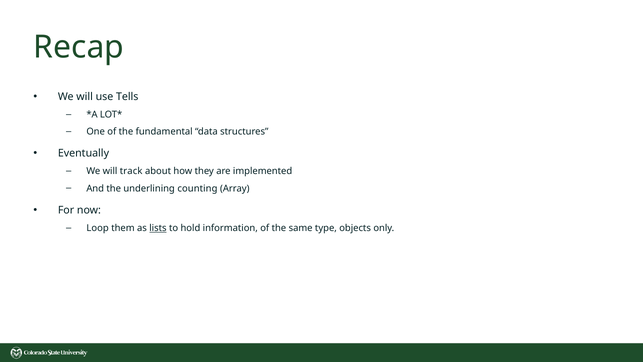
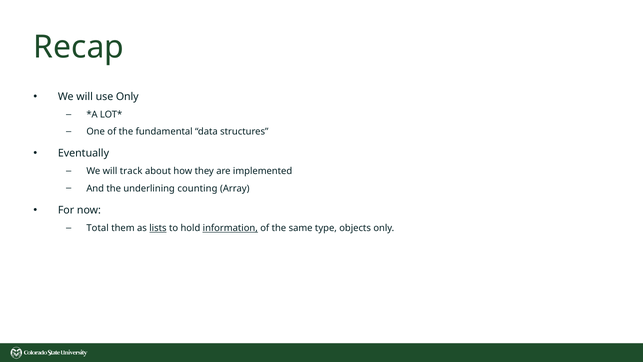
use Tells: Tells -> Only
Loop: Loop -> Total
information underline: none -> present
